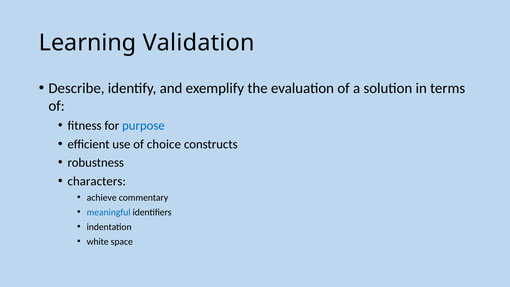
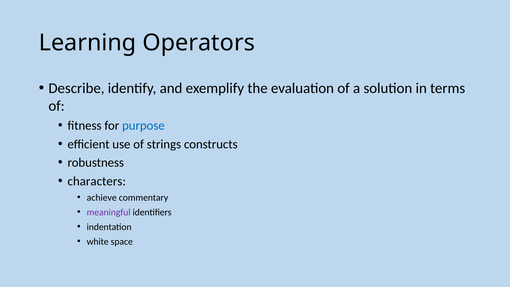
Validation: Validation -> Operators
choice: choice -> strings
meaningful colour: blue -> purple
